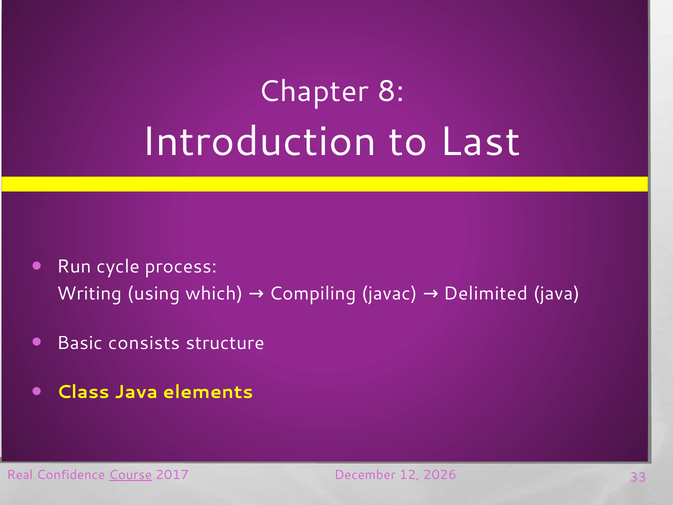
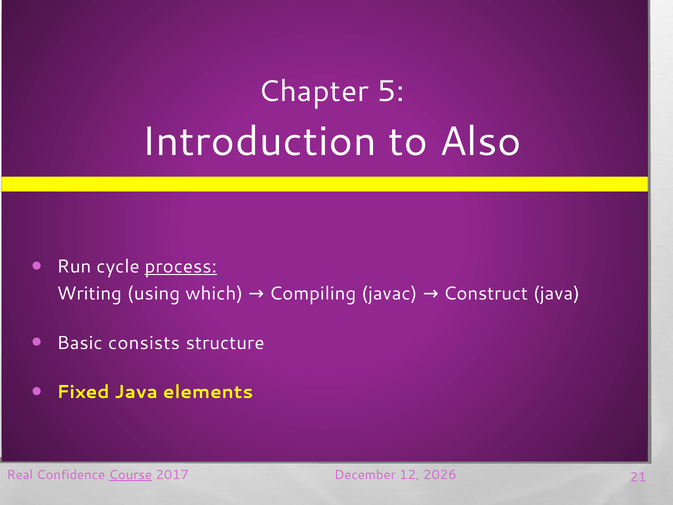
8: 8 -> 5
Last: Last -> Also
process underline: none -> present
Delimited: Delimited -> Construct
Class: Class -> Fixed
33: 33 -> 21
